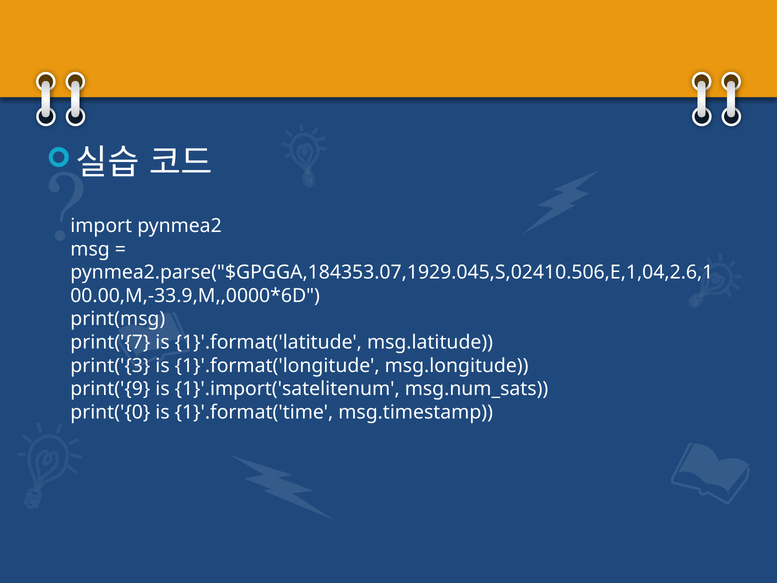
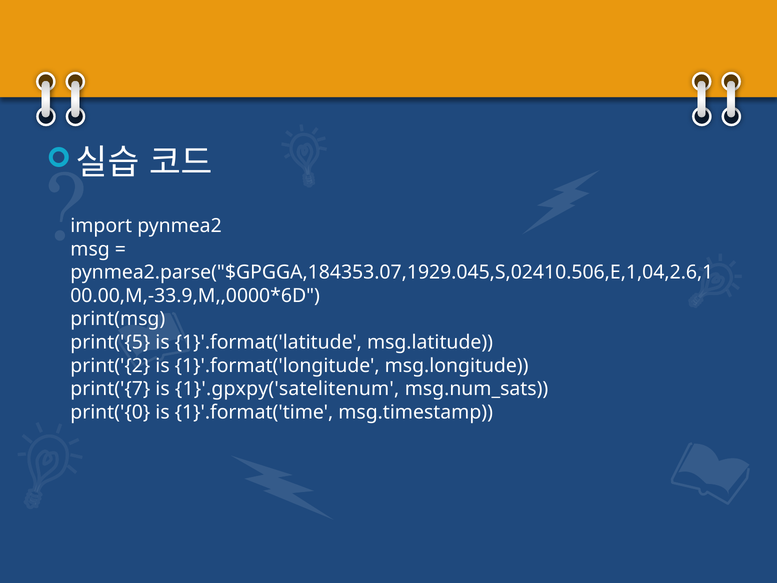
print('{7: print('{7 -> print('{5
print('{3: print('{3 -> print('{2
print('{9: print('{9 -> print('{7
1}'.import('satelitenum: 1}'.import('satelitenum -> 1}'.gpxpy('satelitenum
